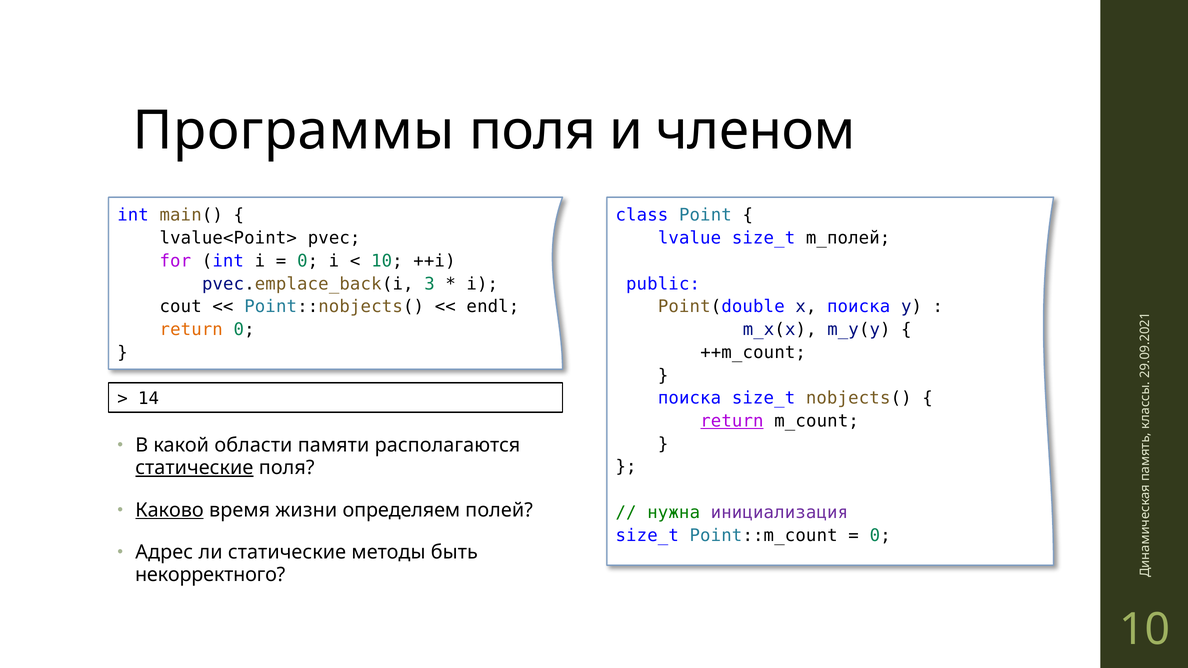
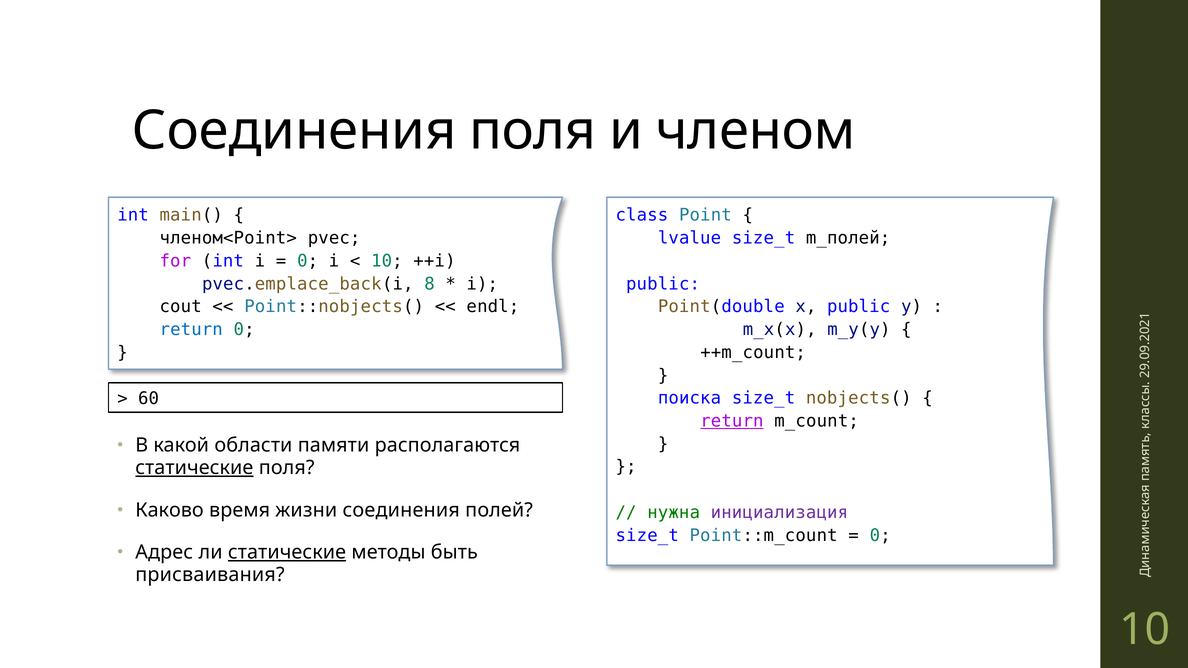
Программы at (294, 131): Программы -> Соединения
lvalue<Point>: lvalue<Point> -> членом<Point>
3: 3 -> 8
x поиска: поиска -> public
return at (191, 330) colour: orange -> blue
14: 14 -> 60
Каково underline: present -> none
жизни определяем: определяем -> соединения
статические at (287, 553) underline: none -> present
некорректного: некорректного -> присваивания
